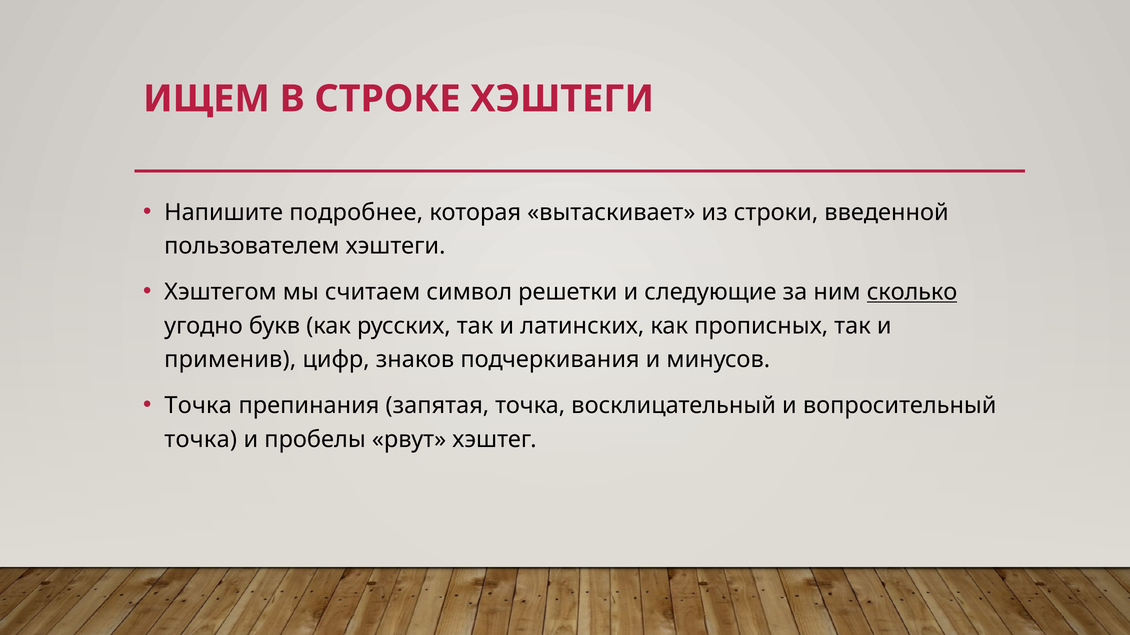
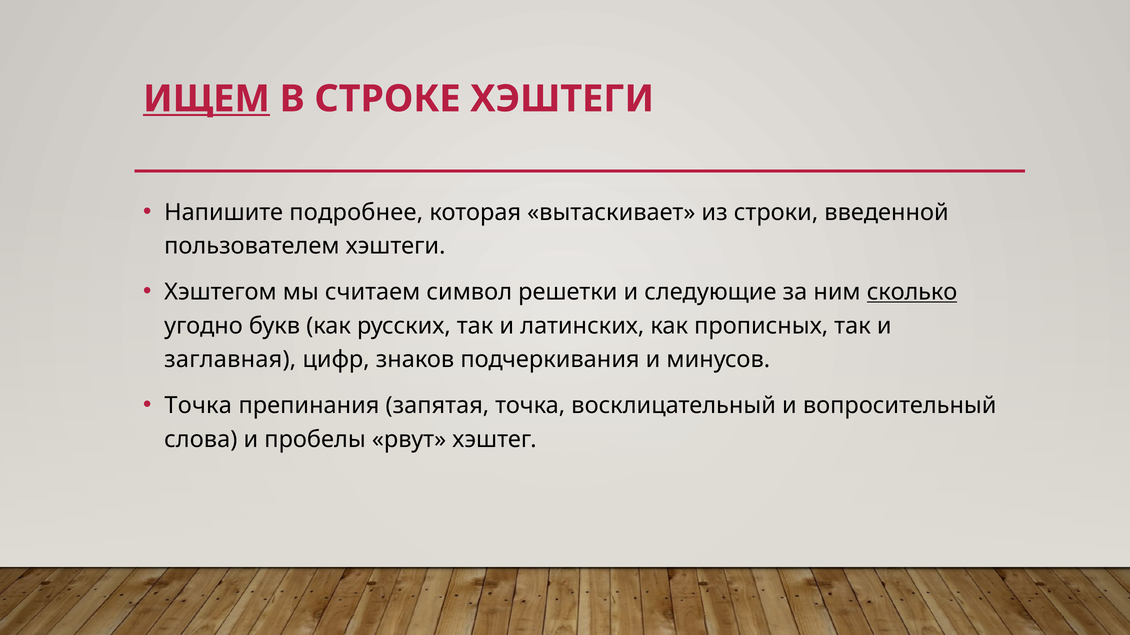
ИЩЕМ underline: none -> present
применив: применив -> заглавная
точка at (201, 440): точка -> слова
